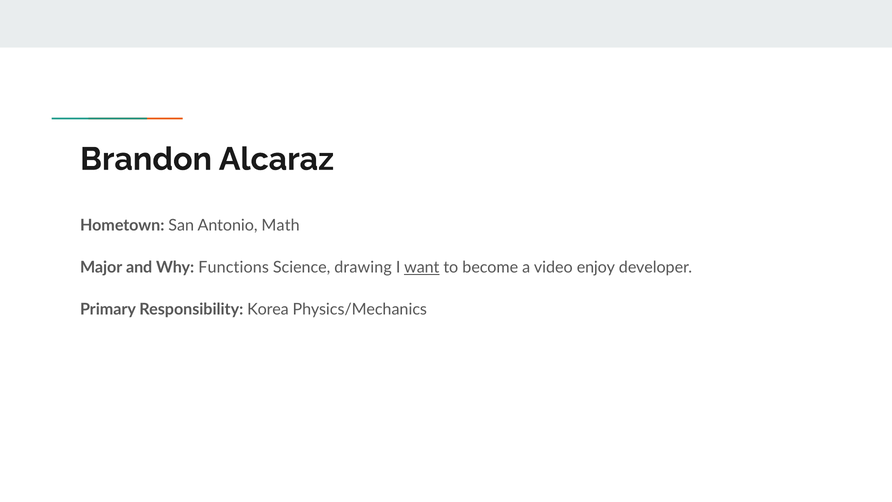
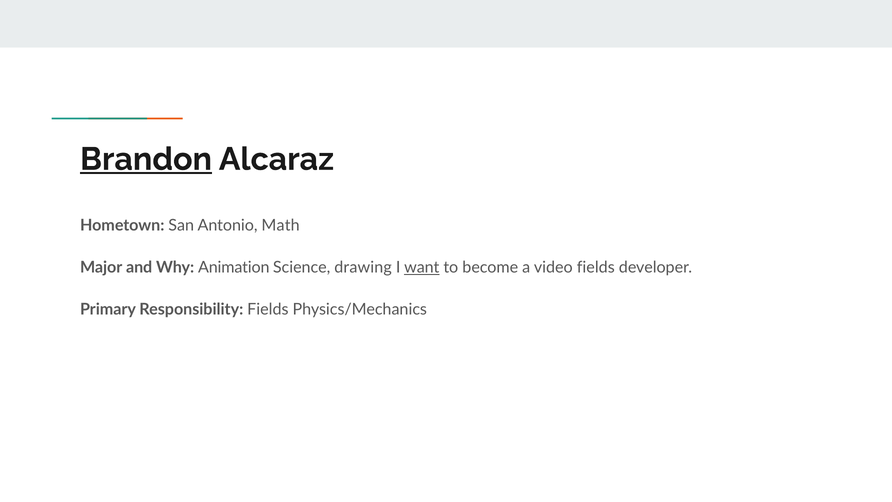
Brandon underline: none -> present
Functions: Functions -> Animation
video enjoy: enjoy -> fields
Responsibility Korea: Korea -> Fields
